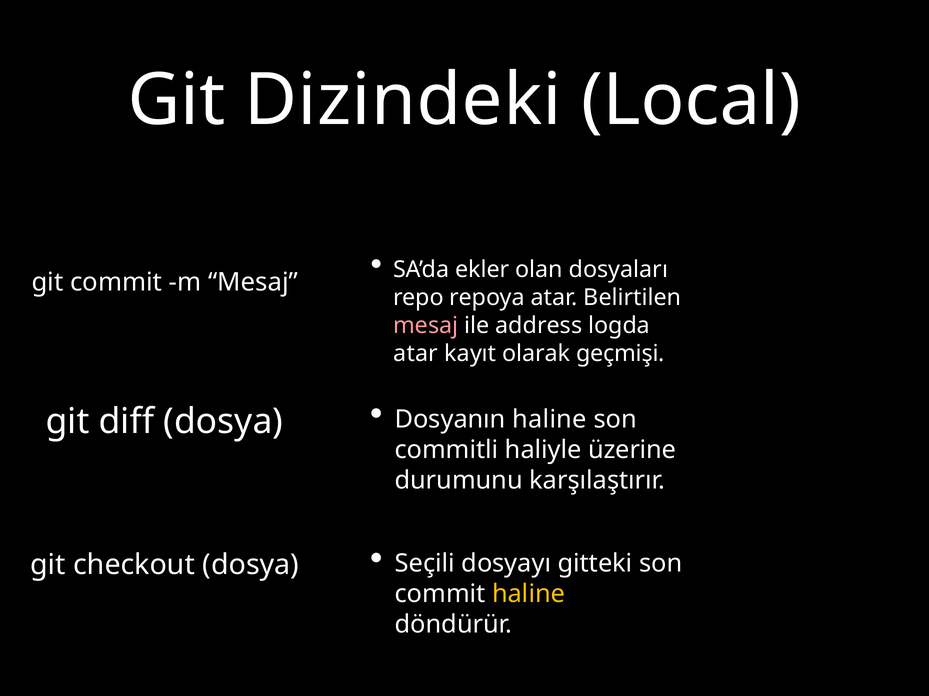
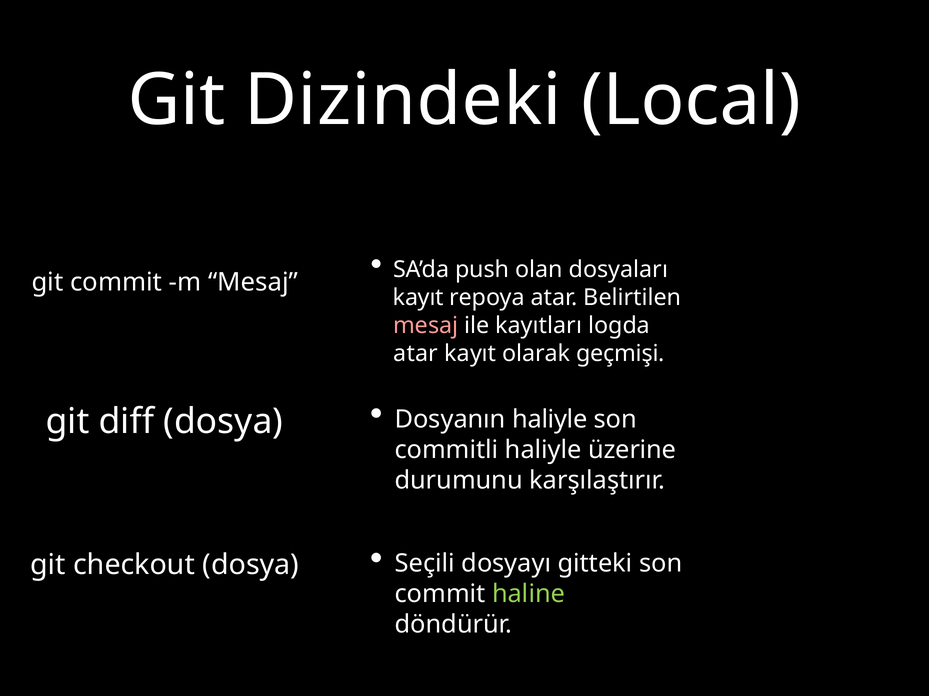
ekler: ekler -> push
repo at (418, 298): repo -> kayıt
address: address -> kayıtları
Dosyanın haline: haline -> haliyle
haline at (529, 595) colour: yellow -> light green
